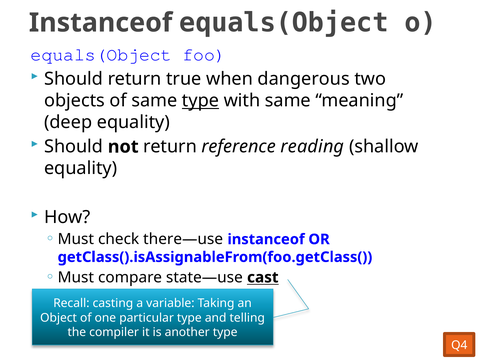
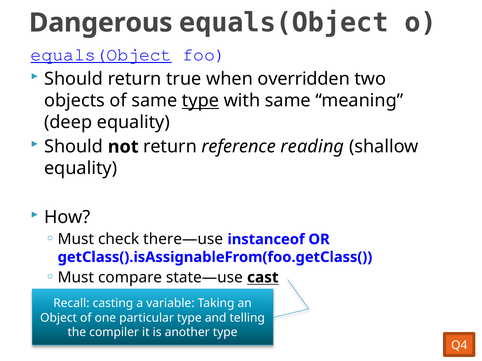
Instanceof at (101, 23): Instanceof -> Dangerous
equals(Object at (101, 55) underline: none -> present
dangerous: dangerous -> overridden
